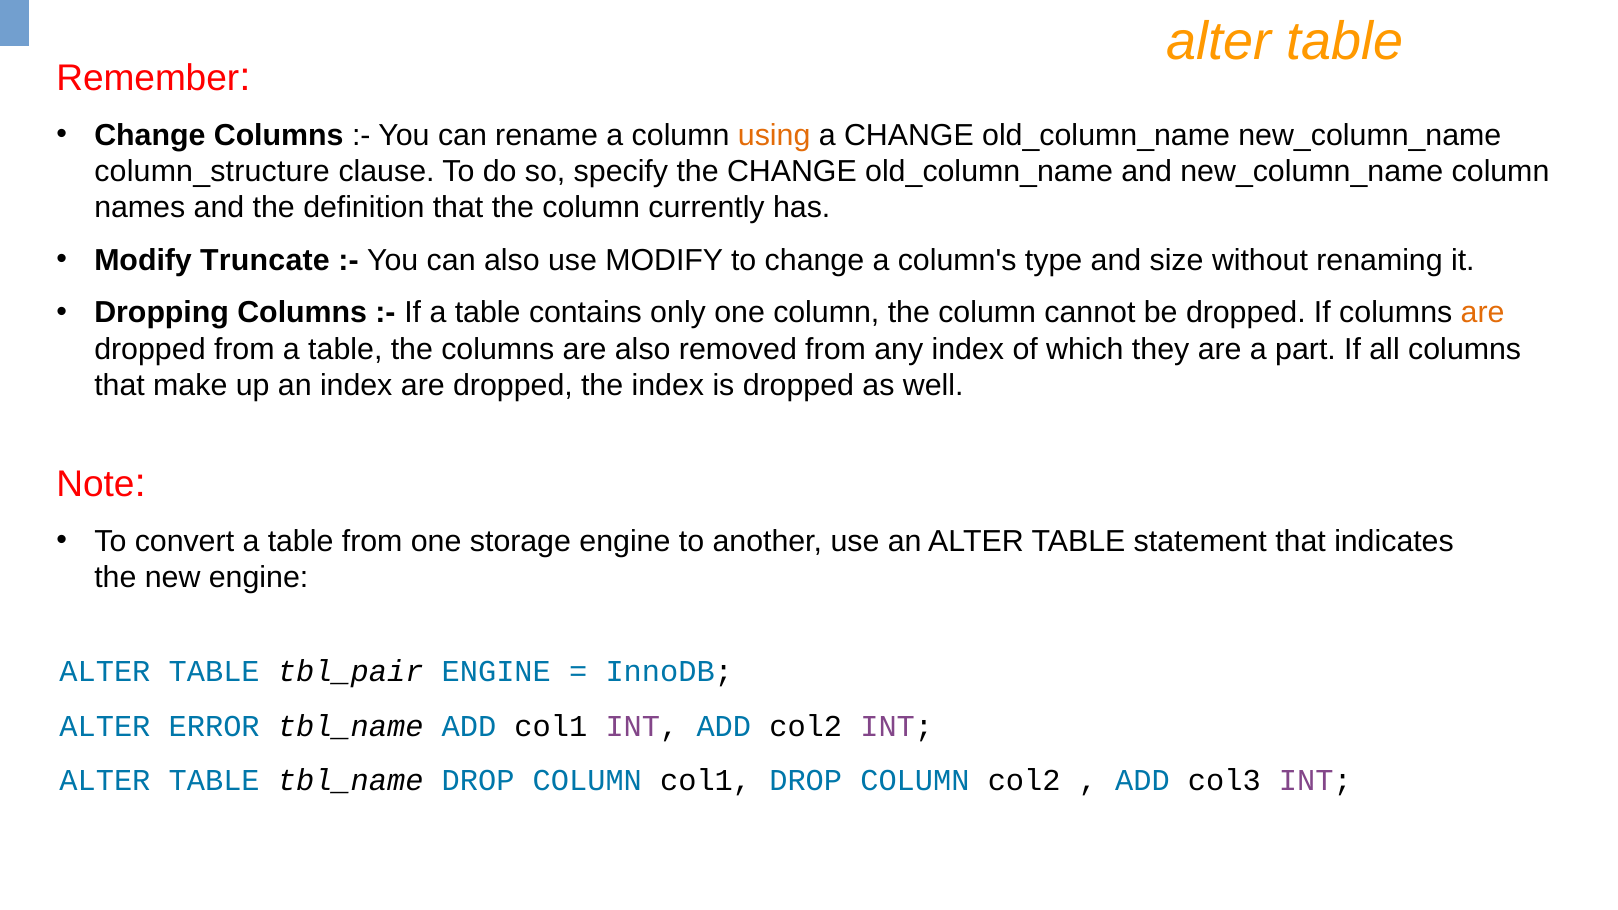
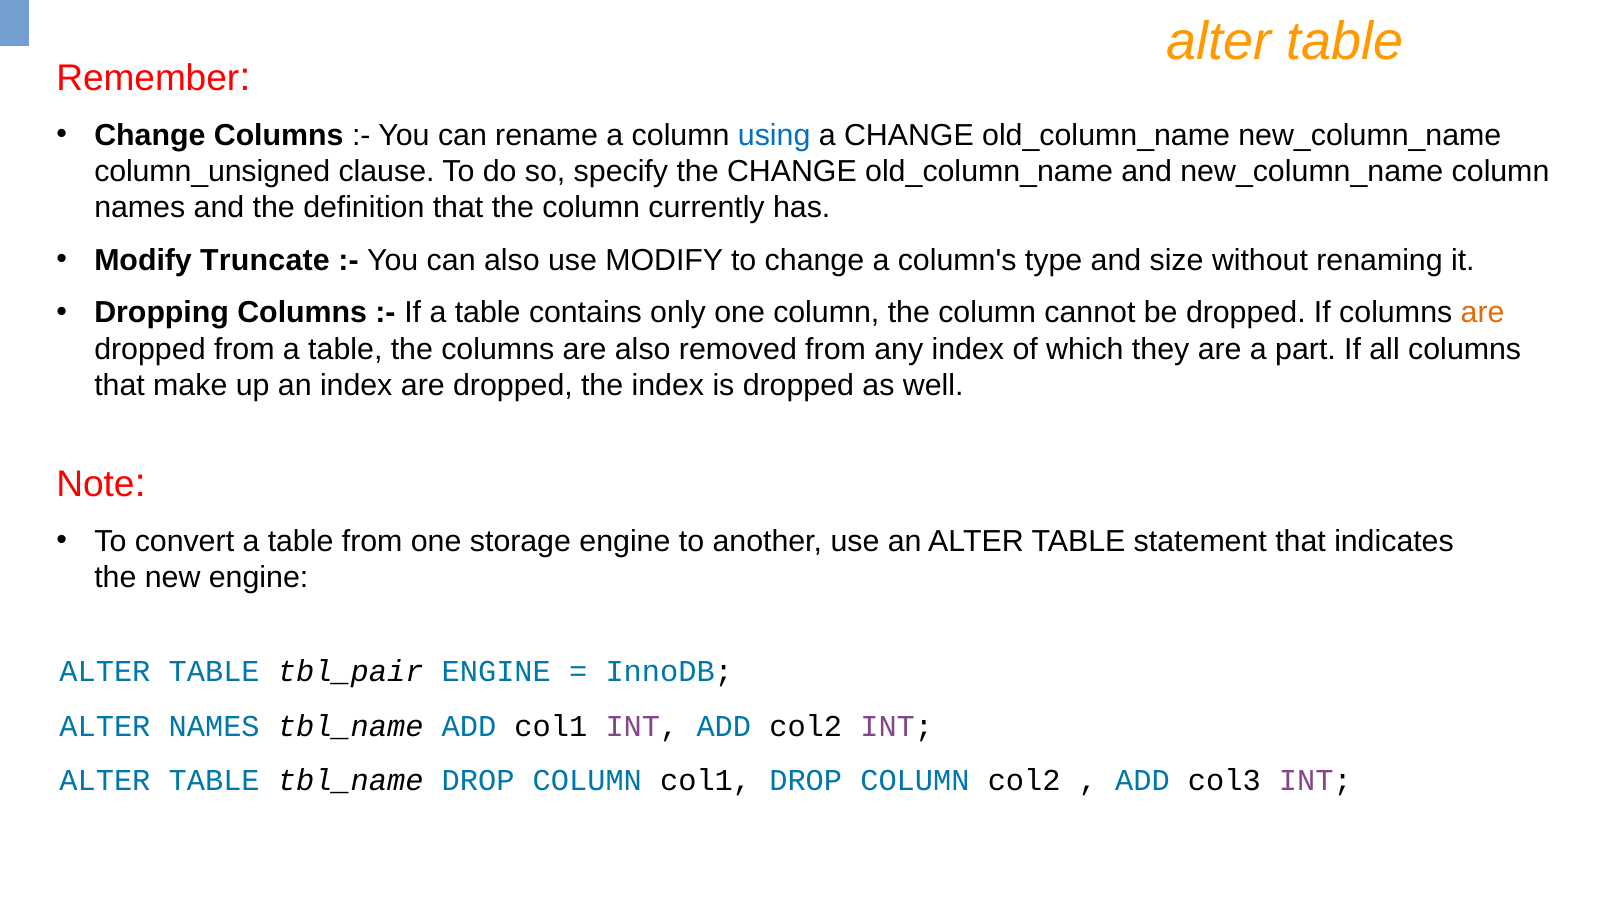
using colour: orange -> blue
column_structure: column_structure -> column_unsigned
ALTER ERROR: ERROR -> NAMES
